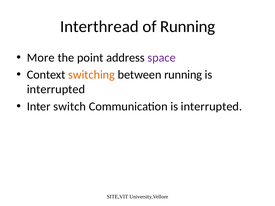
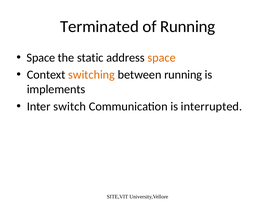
Interthread: Interthread -> Terminated
More at (41, 58): More -> Space
point: point -> static
space at (162, 58) colour: purple -> orange
interrupted at (56, 89): interrupted -> implements
